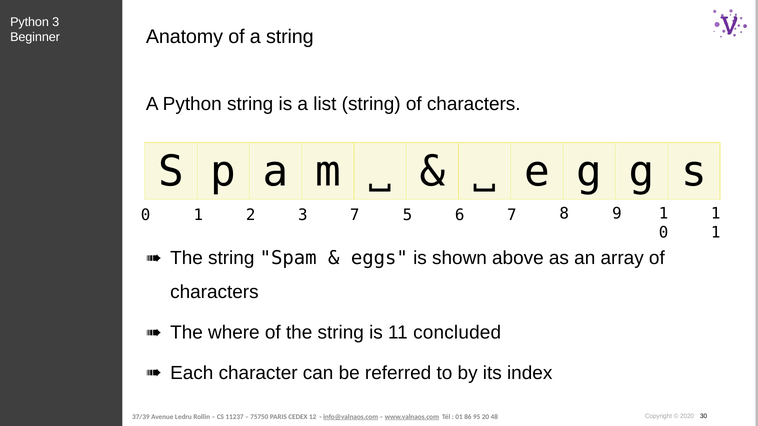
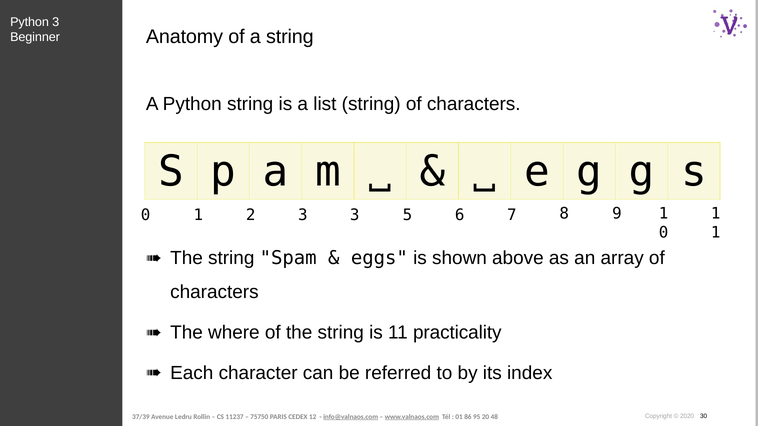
3 7: 7 -> 3
concluded: concluded -> practicality
